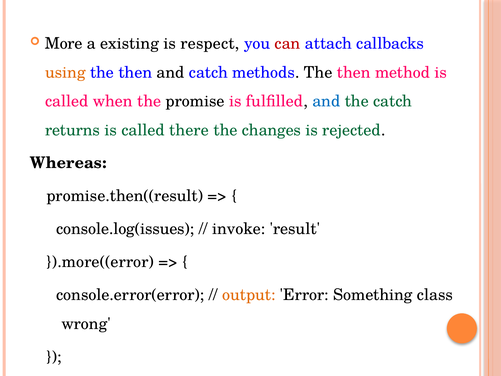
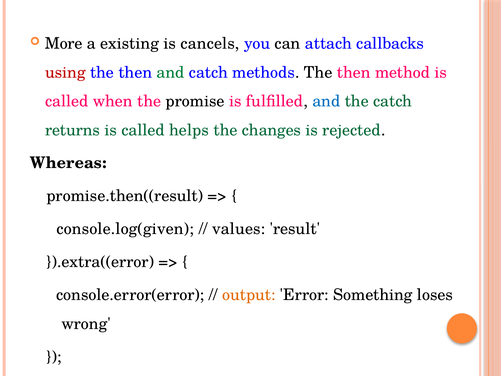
respect: respect -> cancels
can colour: red -> black
using colour: orange -> red
and at (171, 72) colour: black -> green
there: there -> helps
console.log(issues: console.log(issues -> console.log(given
invoke: invoke -> values
}).more((error: }).more((error -> }).extra((error
class: class -> loses
